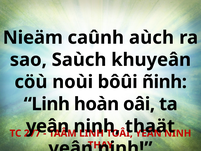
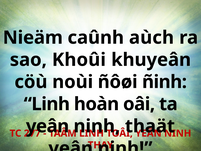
Saùch: Saùch -> Khoûi
bôûi: bôûi -> ñôøi
